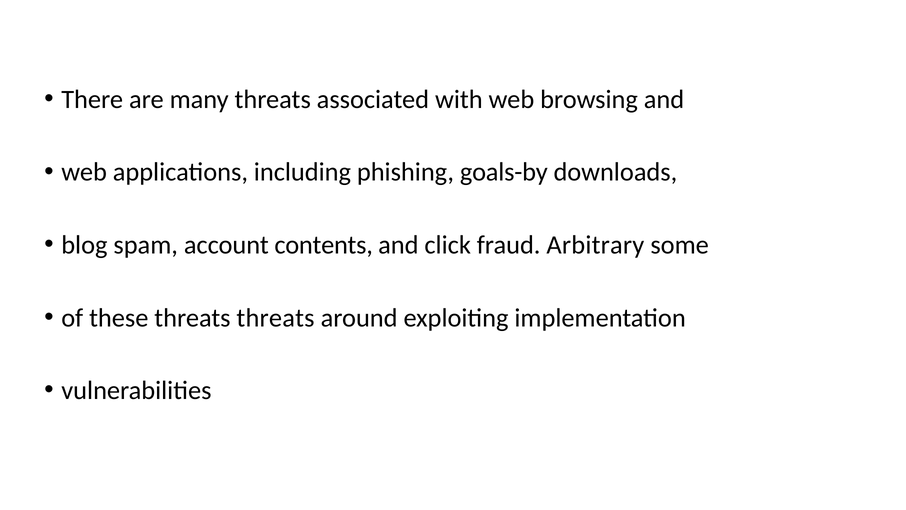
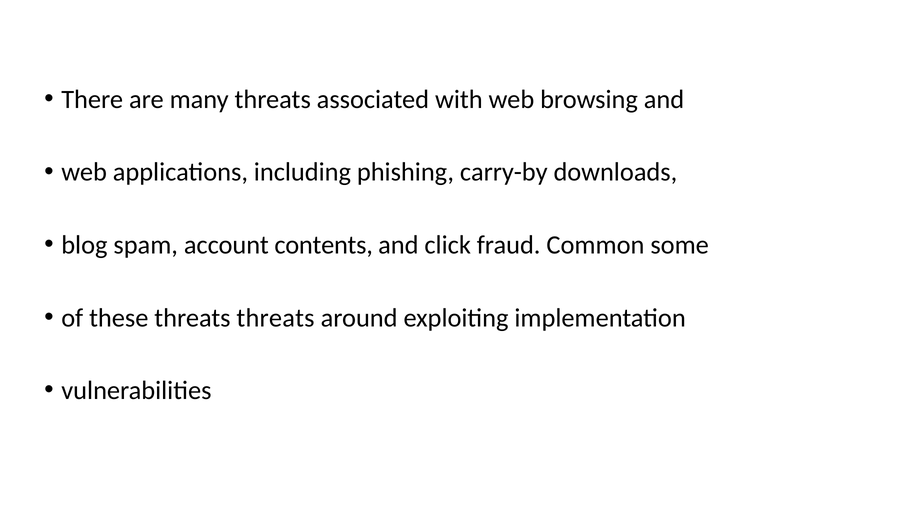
goals-by: goals-by -> carry-by
Arbitrary: Arbitrary -> Common
